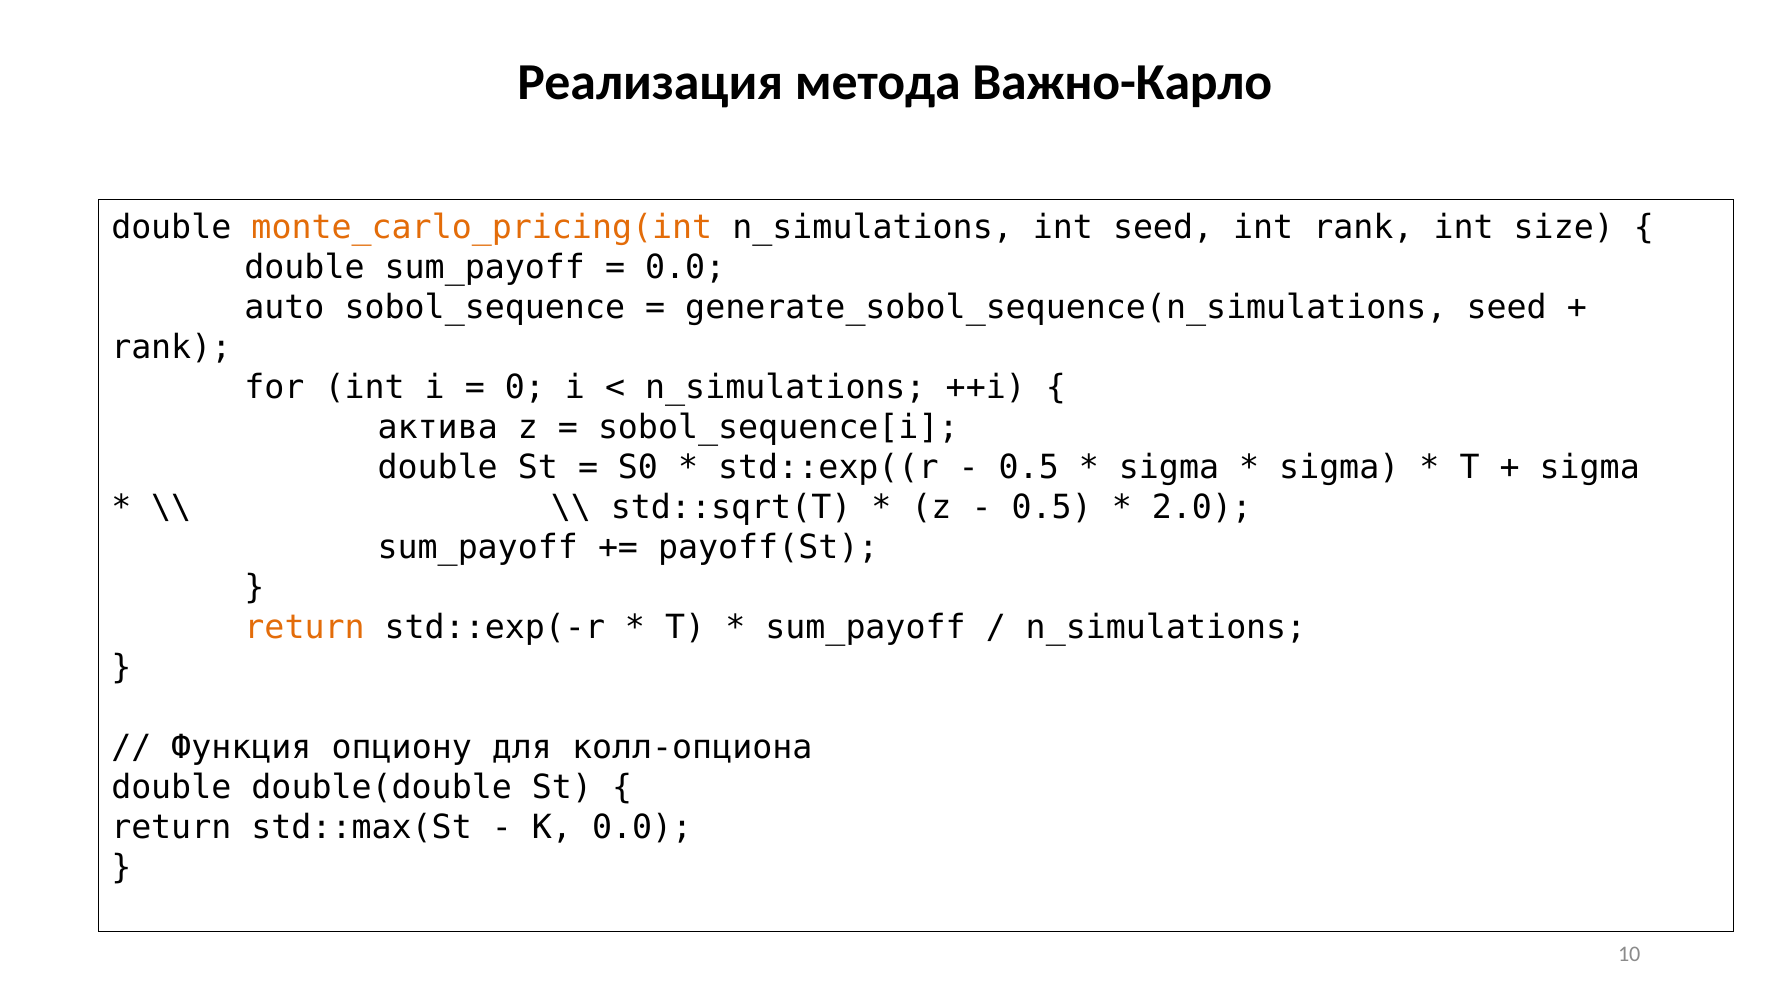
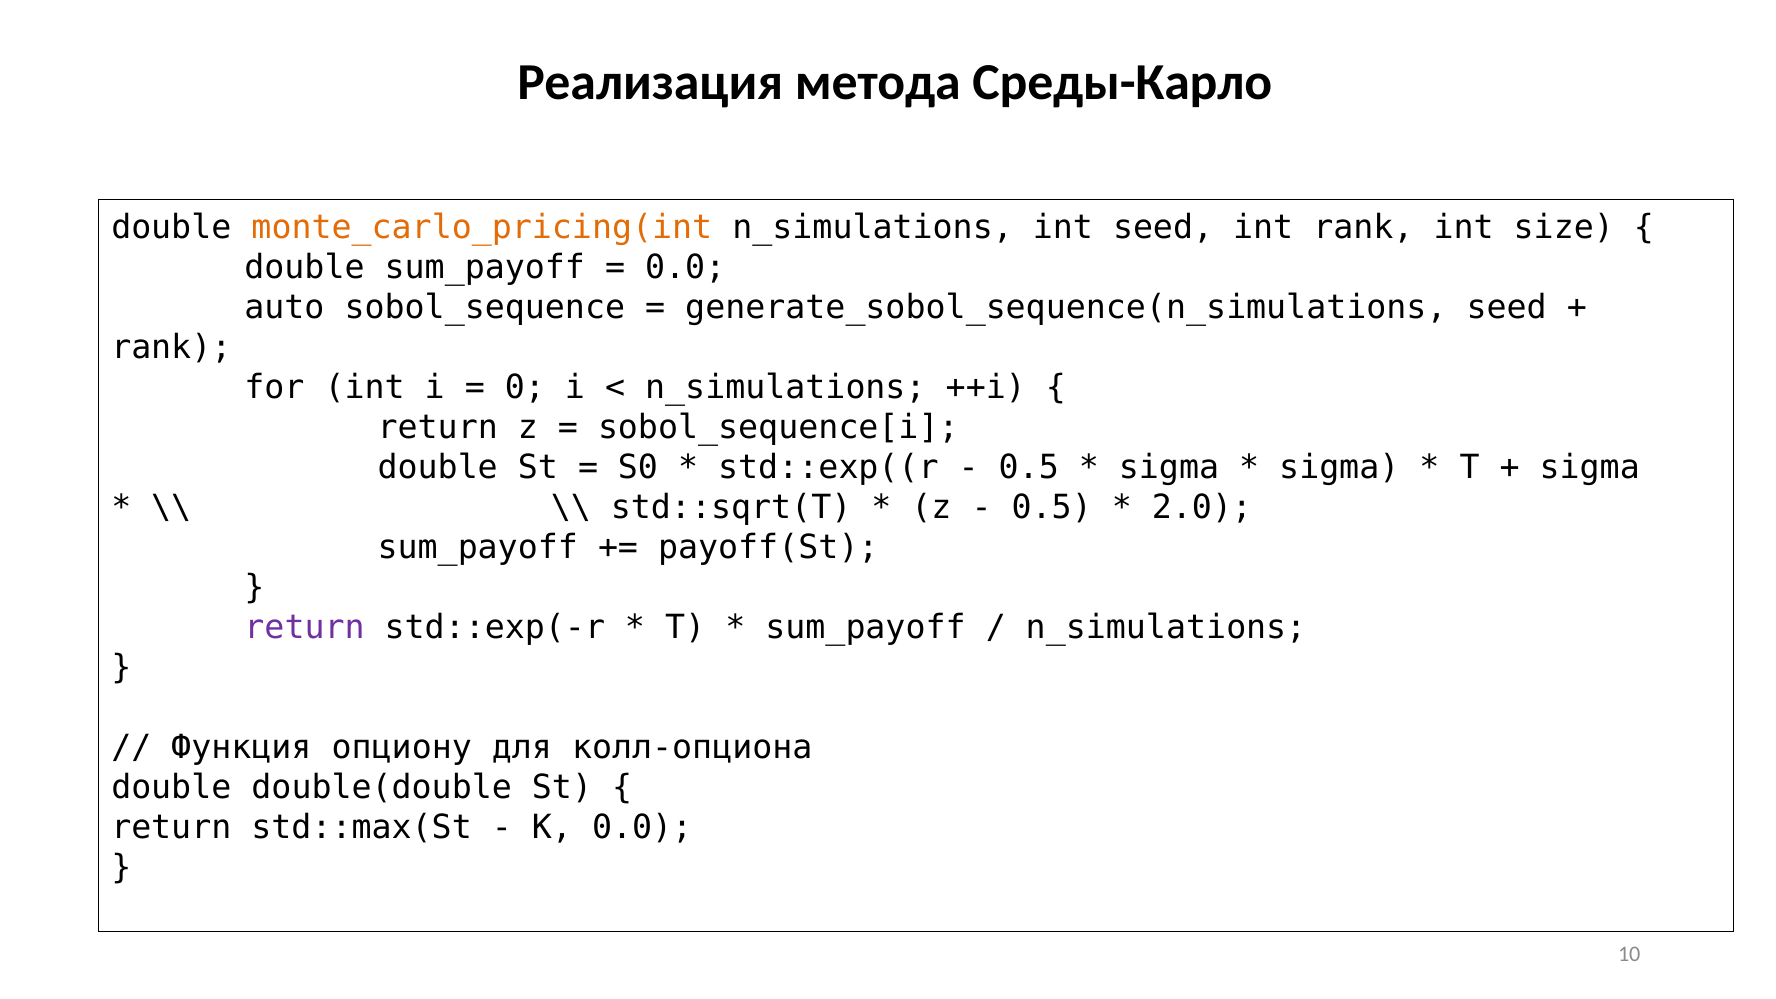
Важно-Карло: Важно-Карло -> Среды-Карло
актива at (438, 428): актива -> return
return at (305, 628) colour: orange -> purple
